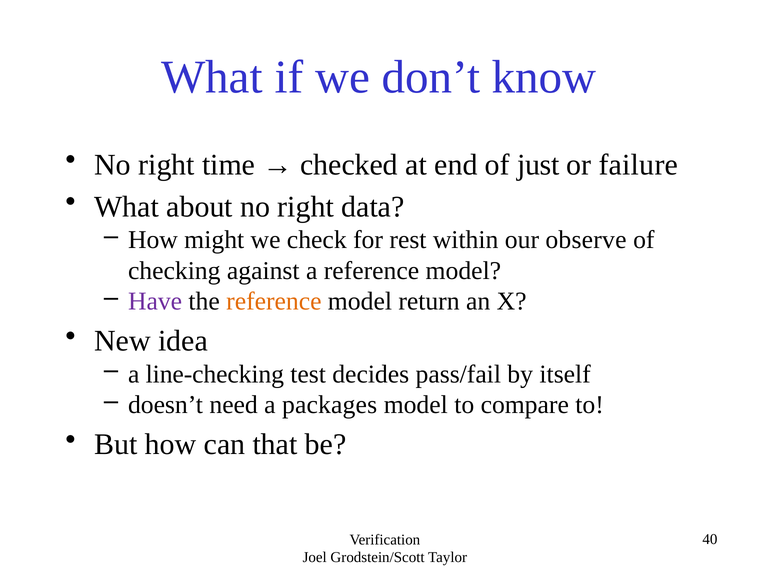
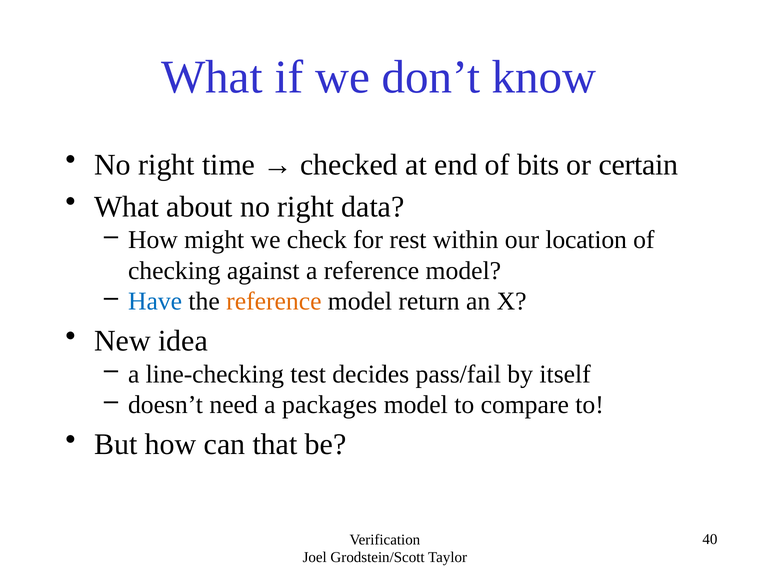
just: just -> bits
failure: failure -> certain
observe: observe -> location
Have colour: purple -> blue
